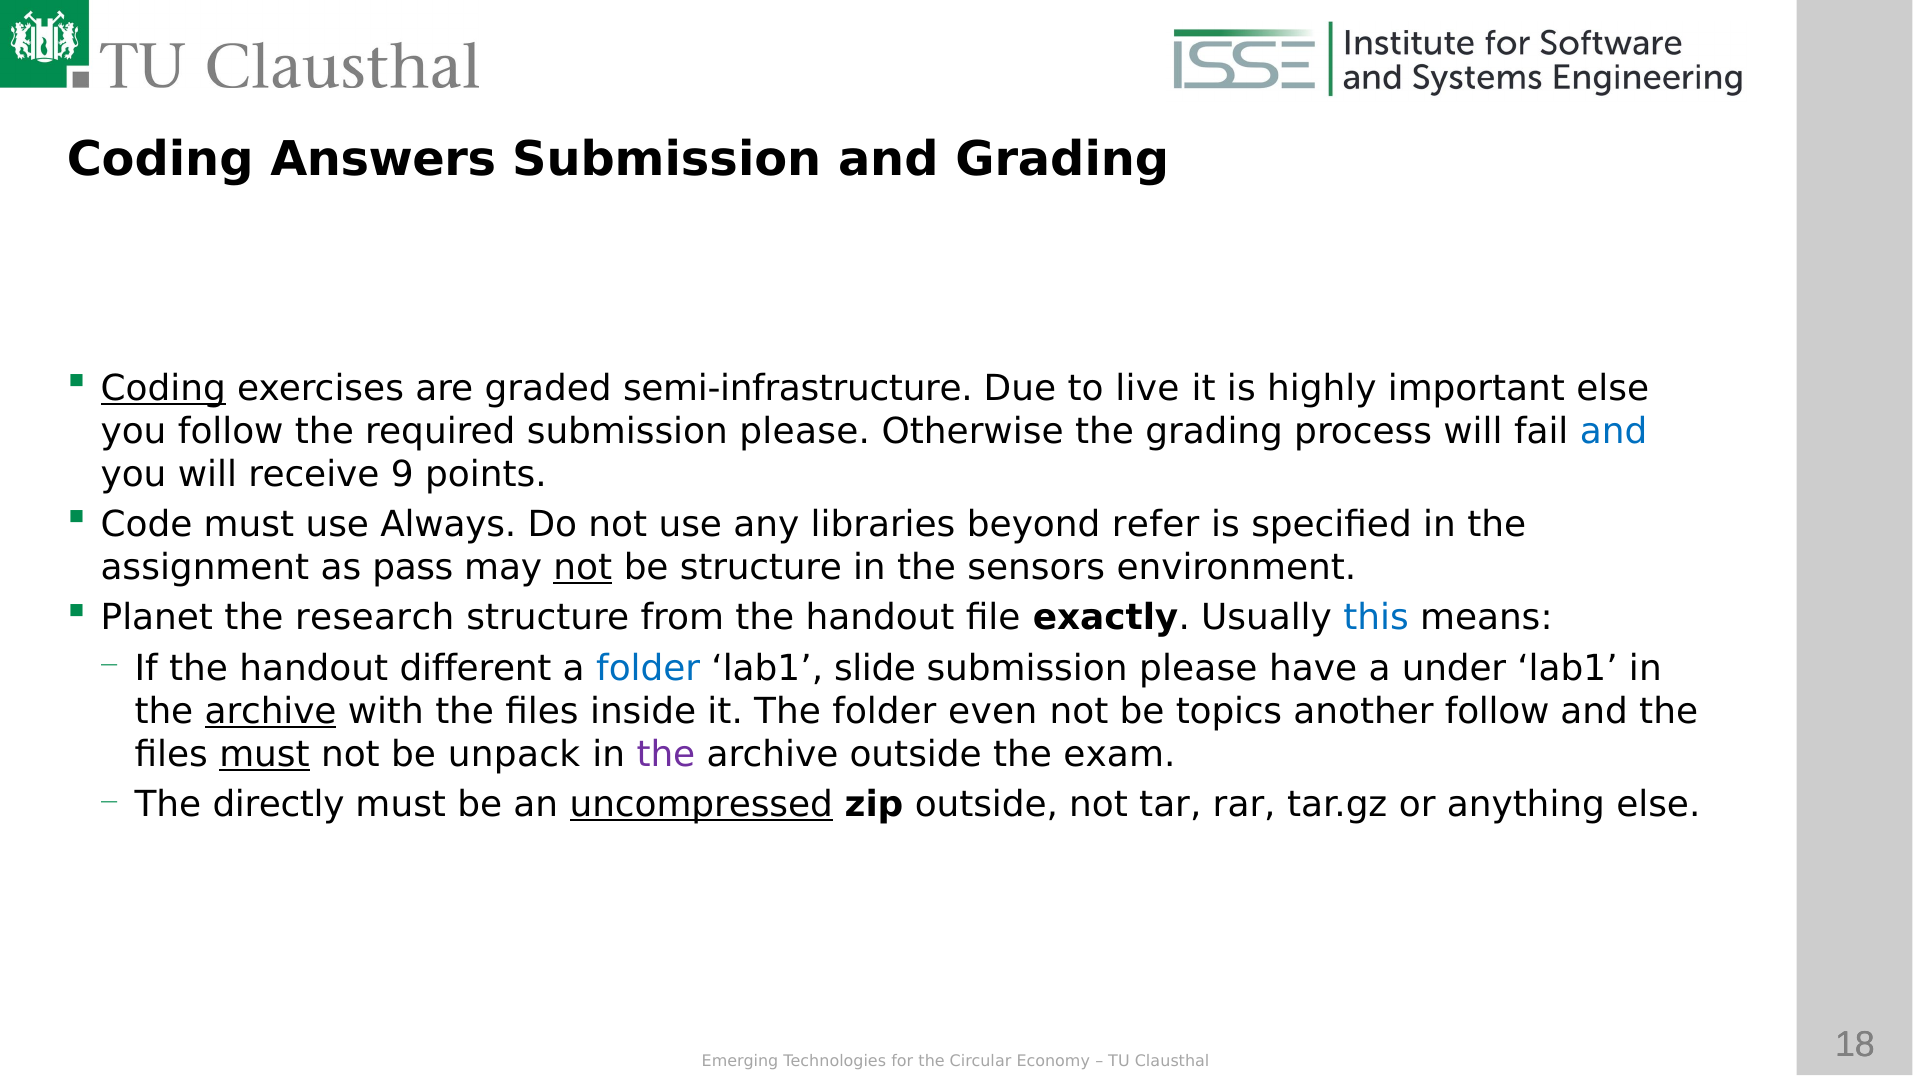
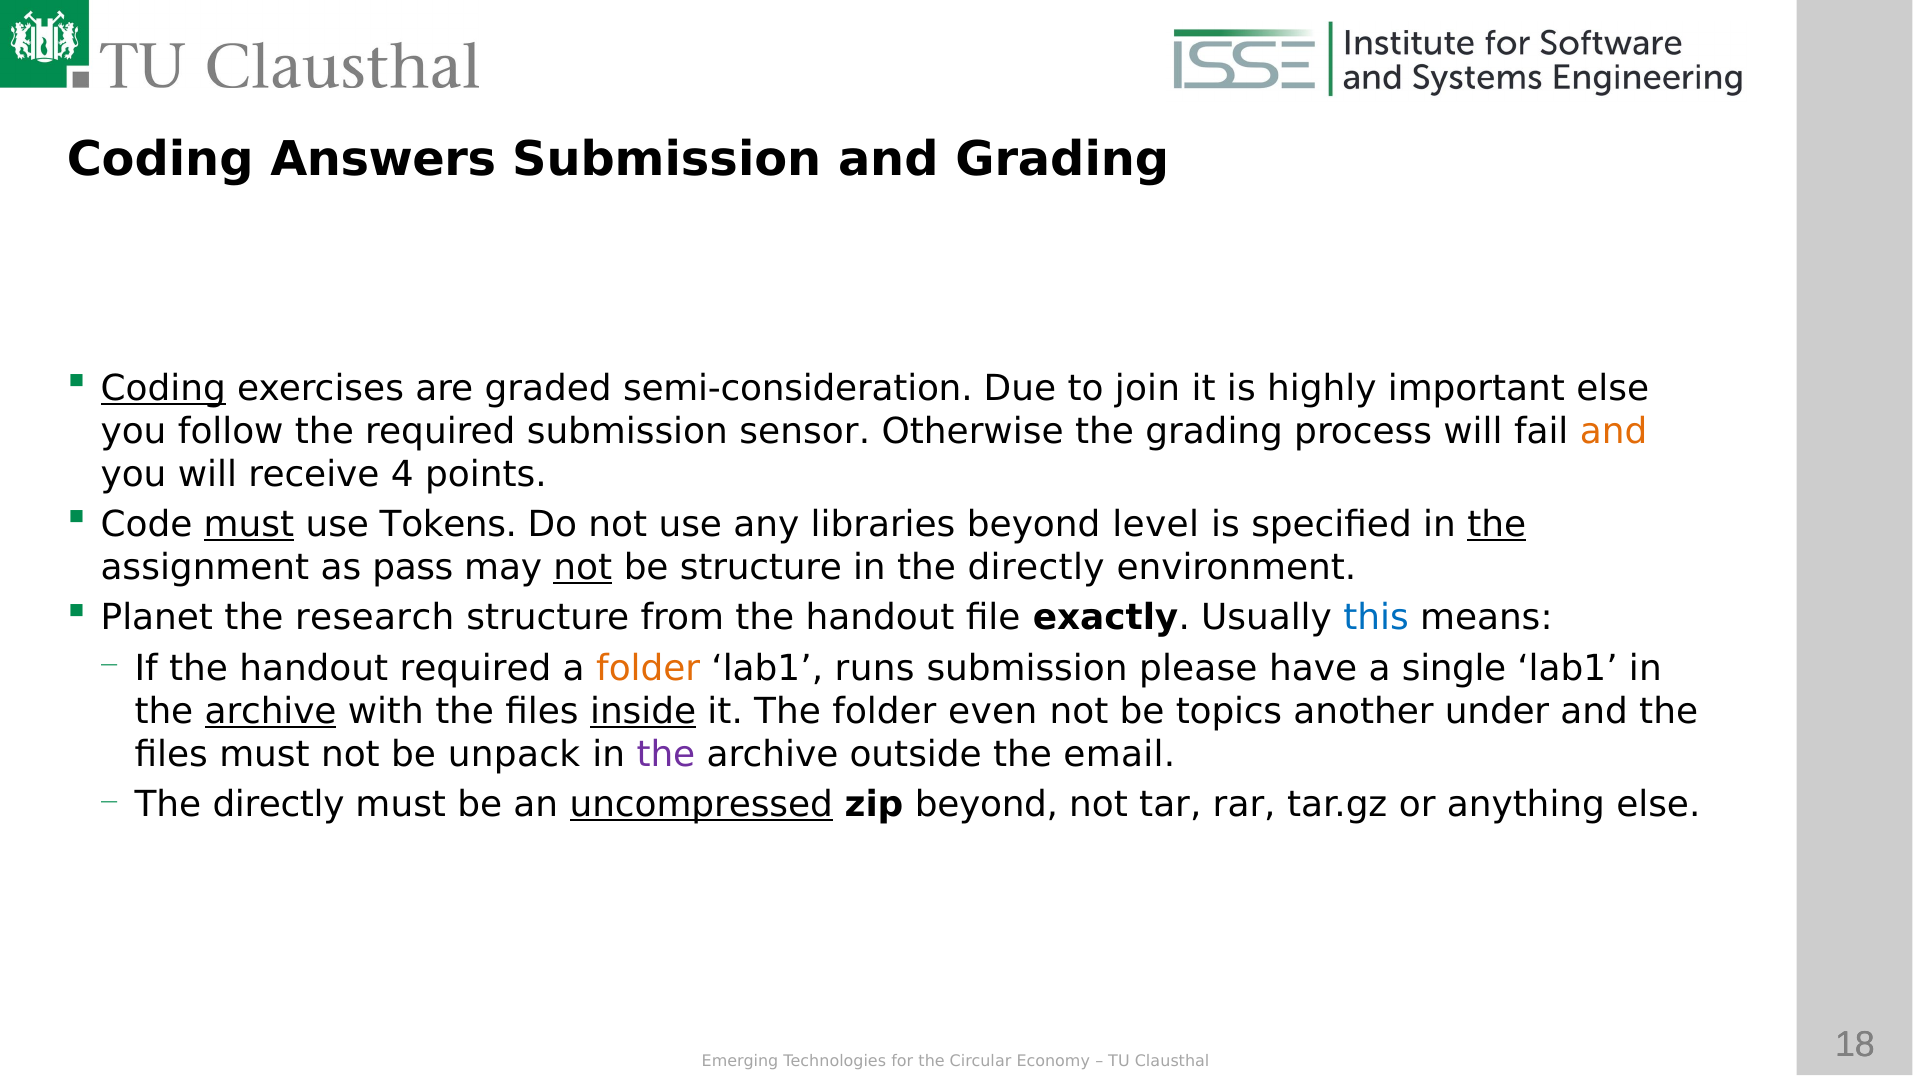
semi-infrastructure: semi-infrastructure -> semi-consideration
live: live -> join
required submission please: please -> sensor
and at (1614, 431) colour: blue -> orange
9: 9 -> 4
must at (249, 525) underline: none -> present
Always: Always -> Tokens
refer: refer -> level
the at (1497, 525) underline: none -> present
in the sensors: sensors -> directly
handout different: different -> required
folder at (648, 668) colour: blue -> orange
slide: slide -> runs
under: under -> single
inside underline: none -> present
another follow: follow -> under
must at (264, 754) underline: present -> none
exam: exam -> email
zip outside: outside -> beyond
